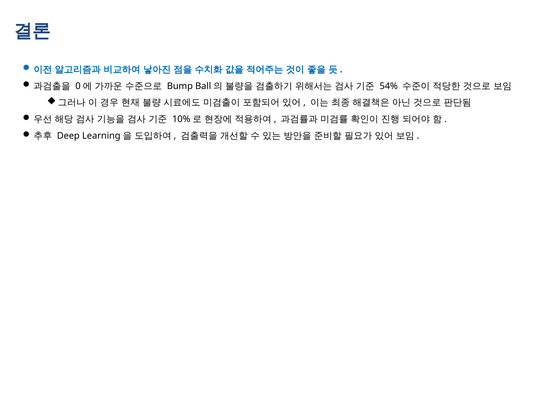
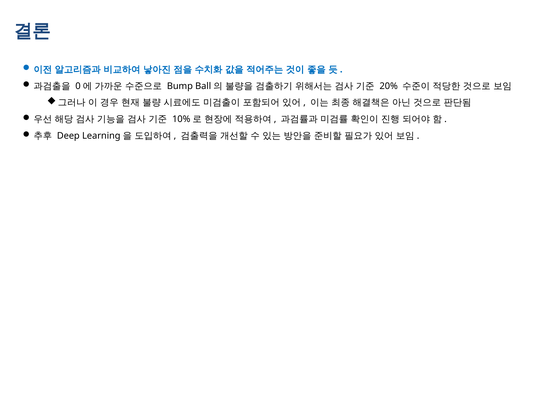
54%: 54% -> 20%
